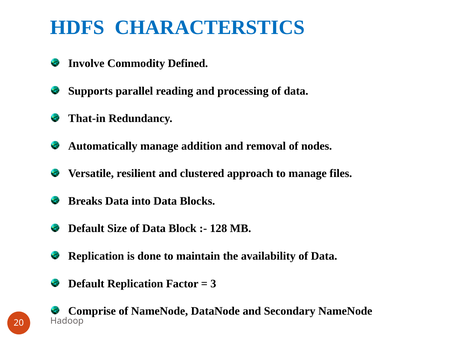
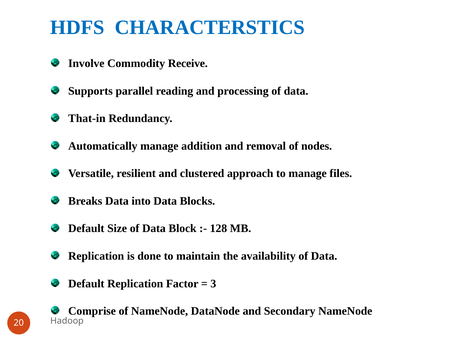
Defined: Defined -> Receive
